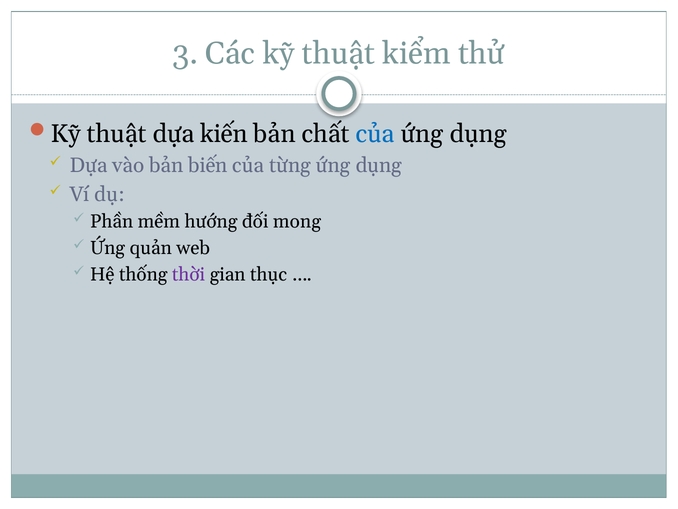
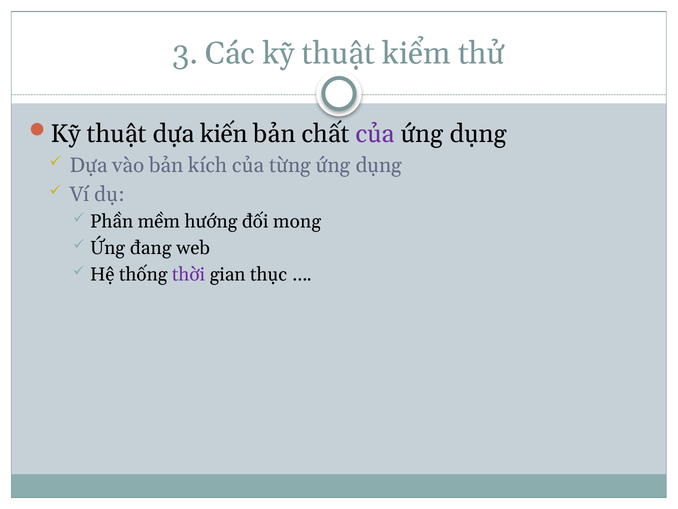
của at (375, 134) colour: blue -> purple
biến: biến -> kích
quản: quản -> đang
